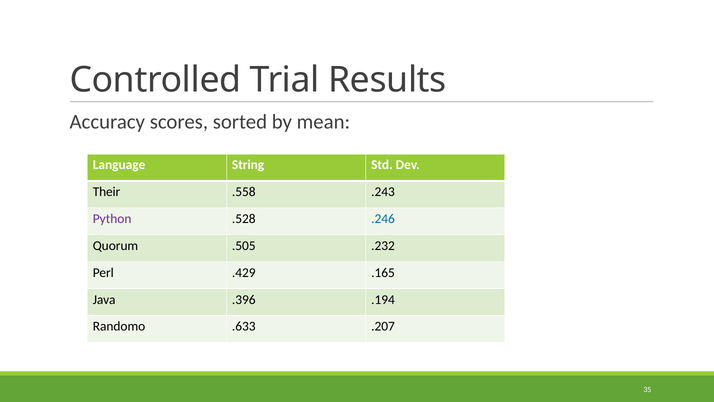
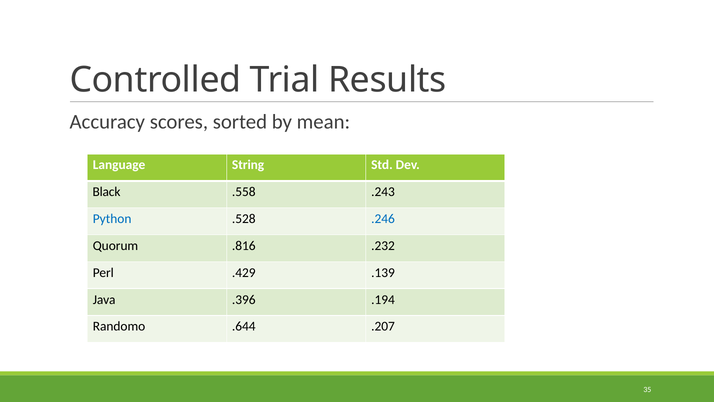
Their: Their -> Black
Python colour: purple -> blue
.505: .505 -> .816
.165: .165 -> .139
.633: .633 -> .644
